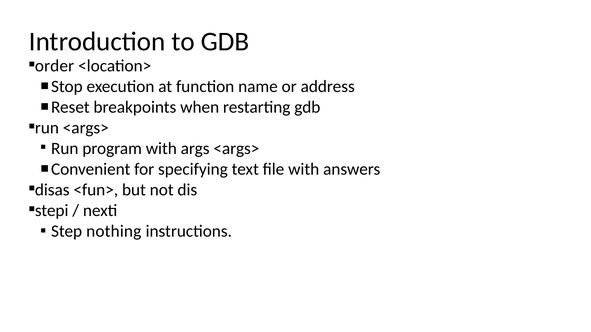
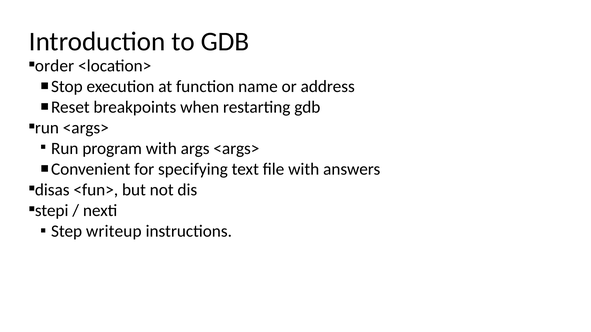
nothing: nothing -> writeup
